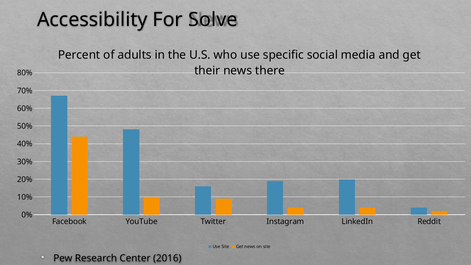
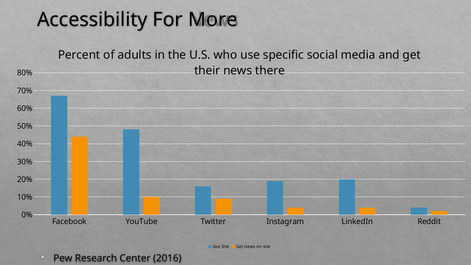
Solve: Solve -> More
